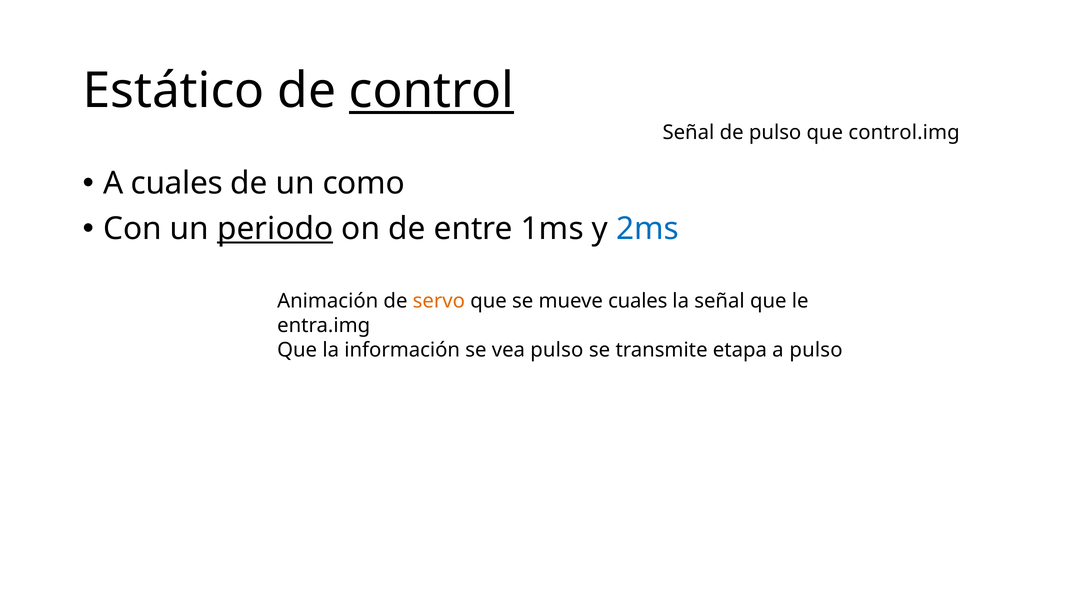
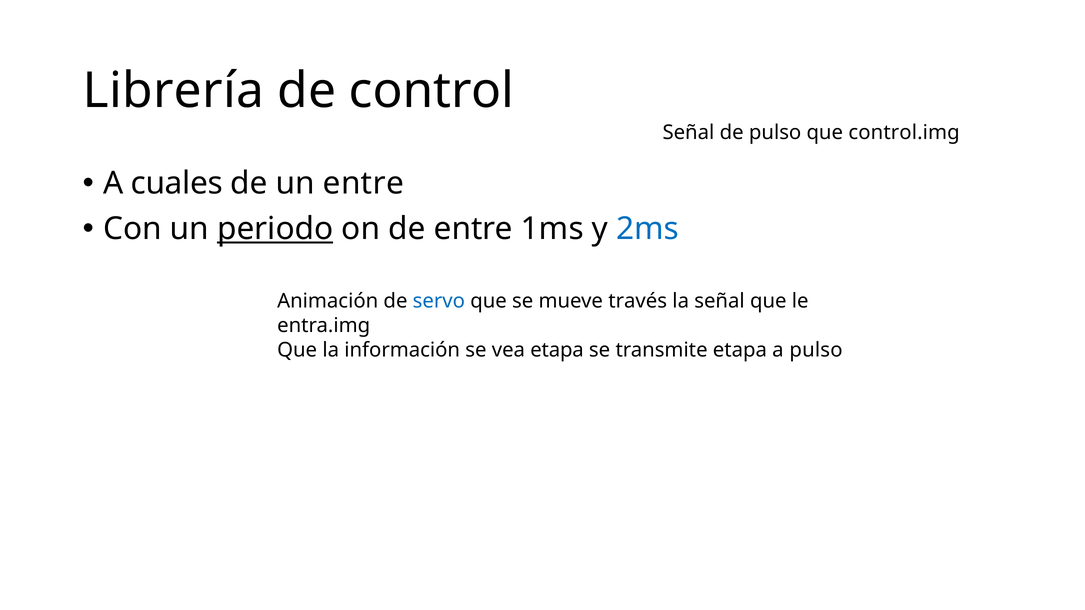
Estático: Estático -> Librería
control underline: present -> none
un como: como -> entre
servo colour: orange -> blue
mueve cuales: cuales -> través
vea pulso: pulso -> etapa
